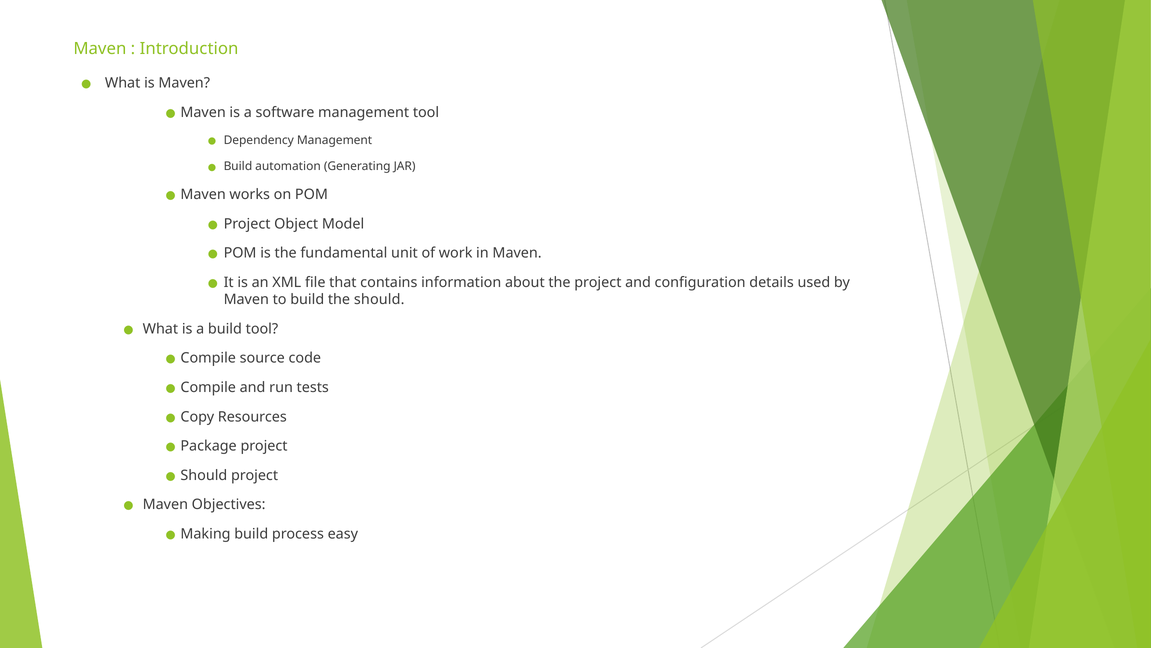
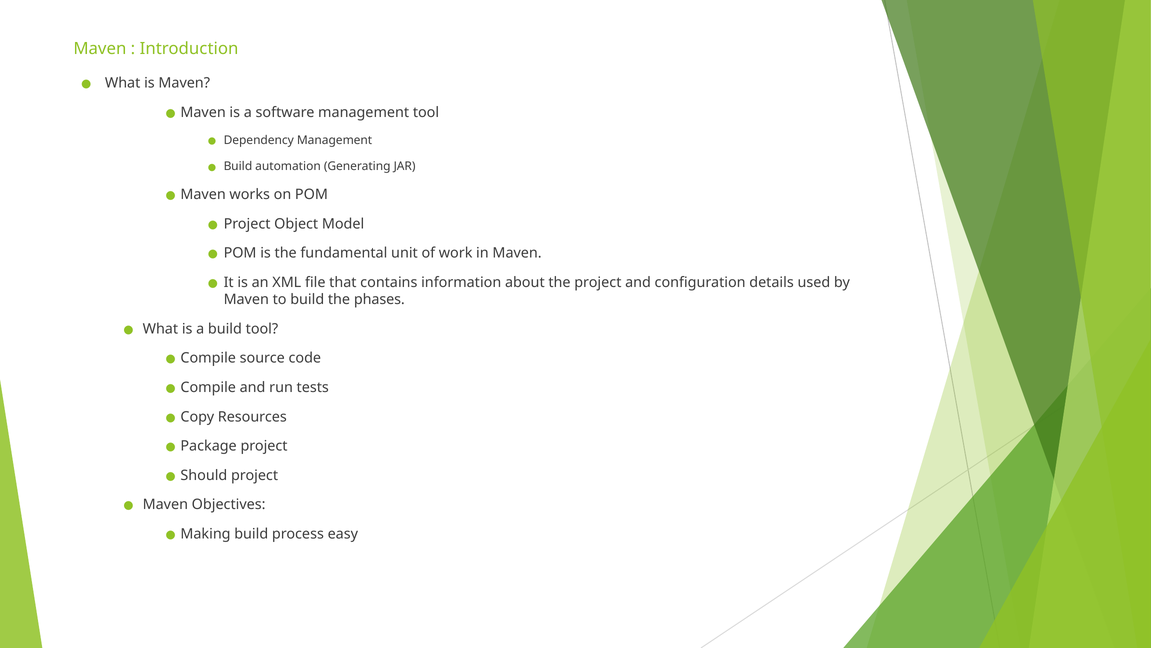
the should: should -> phases
